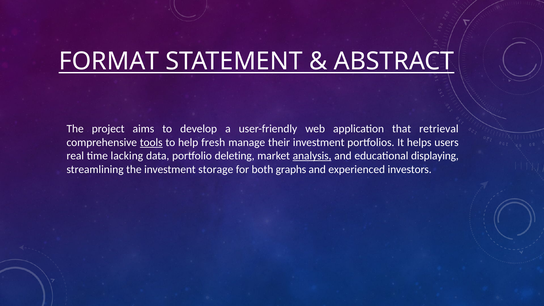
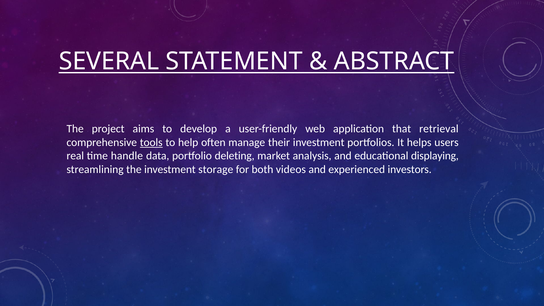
FORMAT: FORMAT -> SEVERAL
fresh: fresh -> often
lacking: lacking -> handle
analysis underline: present -> none
graphs: graphs -> videos
